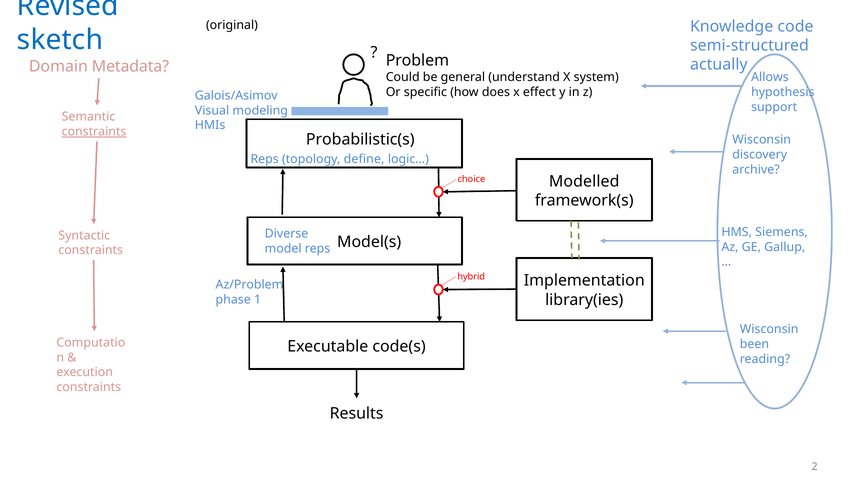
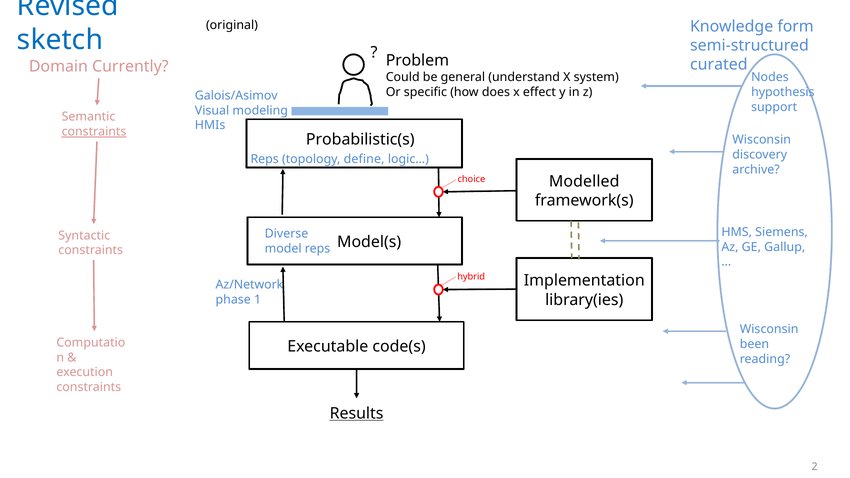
code: code -> form
actually: actually -> curated
Metadata: Metadata -> Currently
Allows: Allows -> Nodes
Az/Problem: Az/Problem -> Az/Network
Results underline: none -> present
